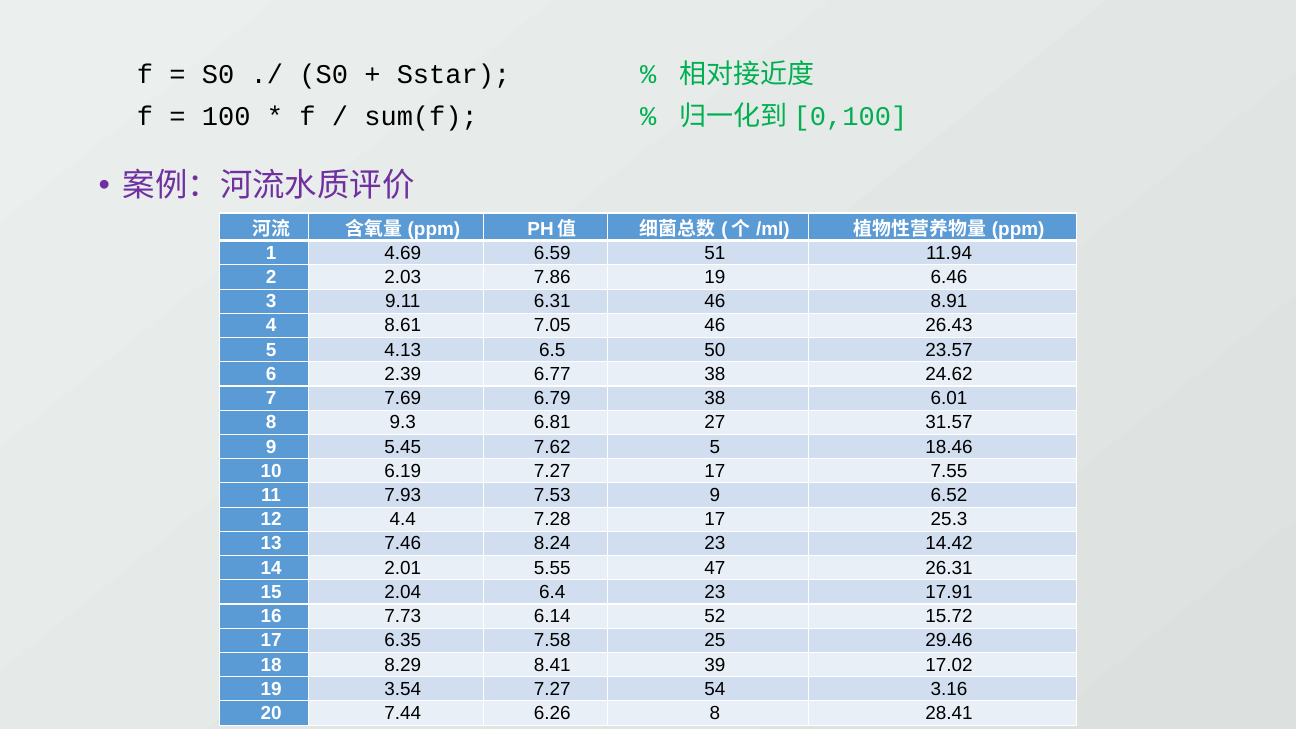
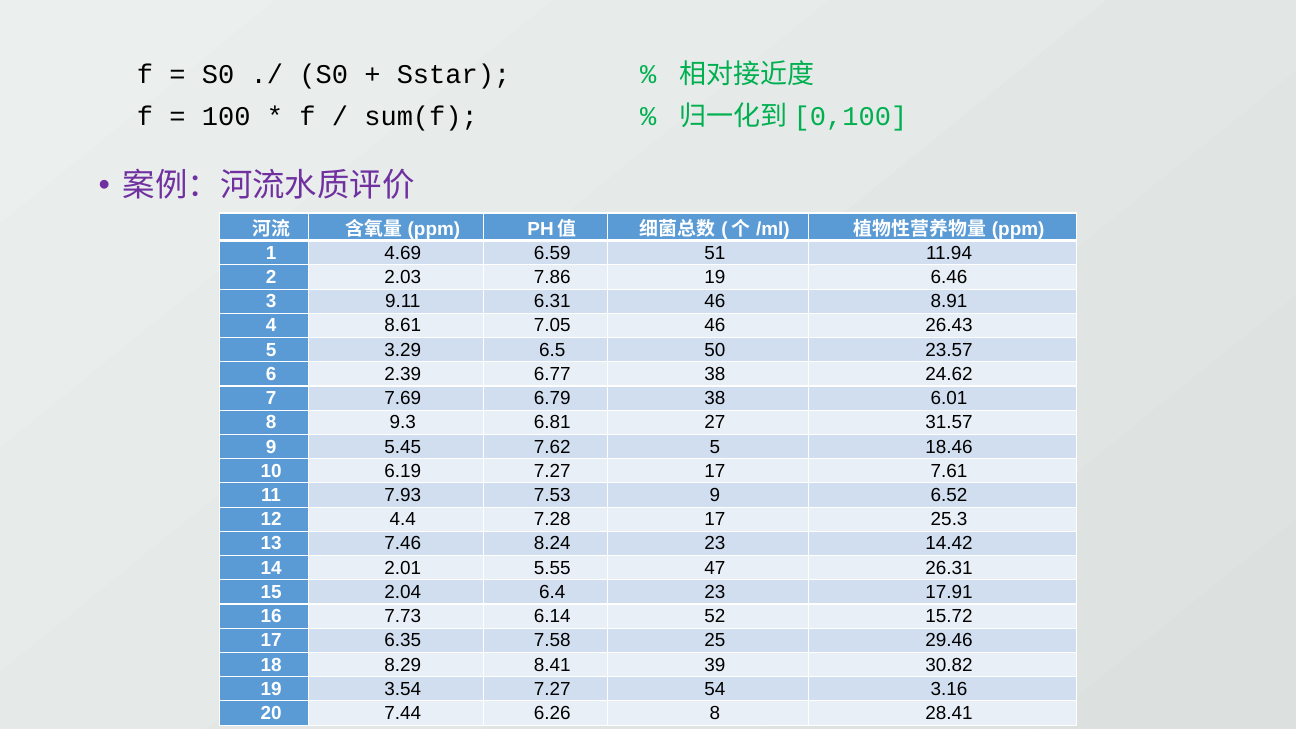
4.13: 4.13 -> 3.29
7.55: 7.55 -> 7.61
17.02: 17.02 -> 30.82
